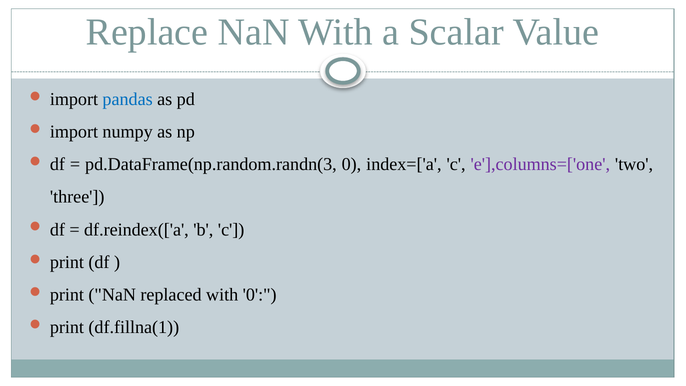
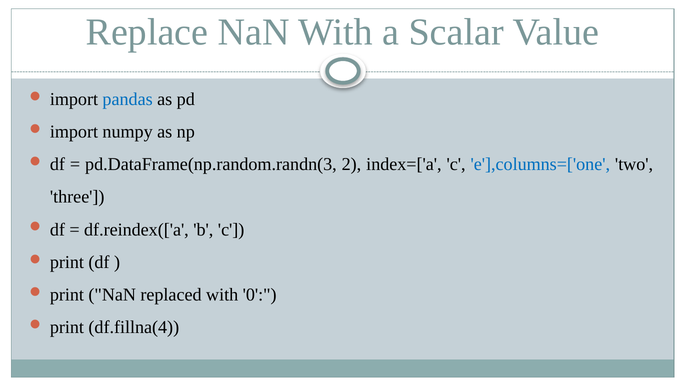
pd.DataFrame(np.random.randn(3 0: 0 -> 2
e'],columns=['one colour: purple -> blue
df.fillna(1: df.fillna(1 -> df.fillna(4
